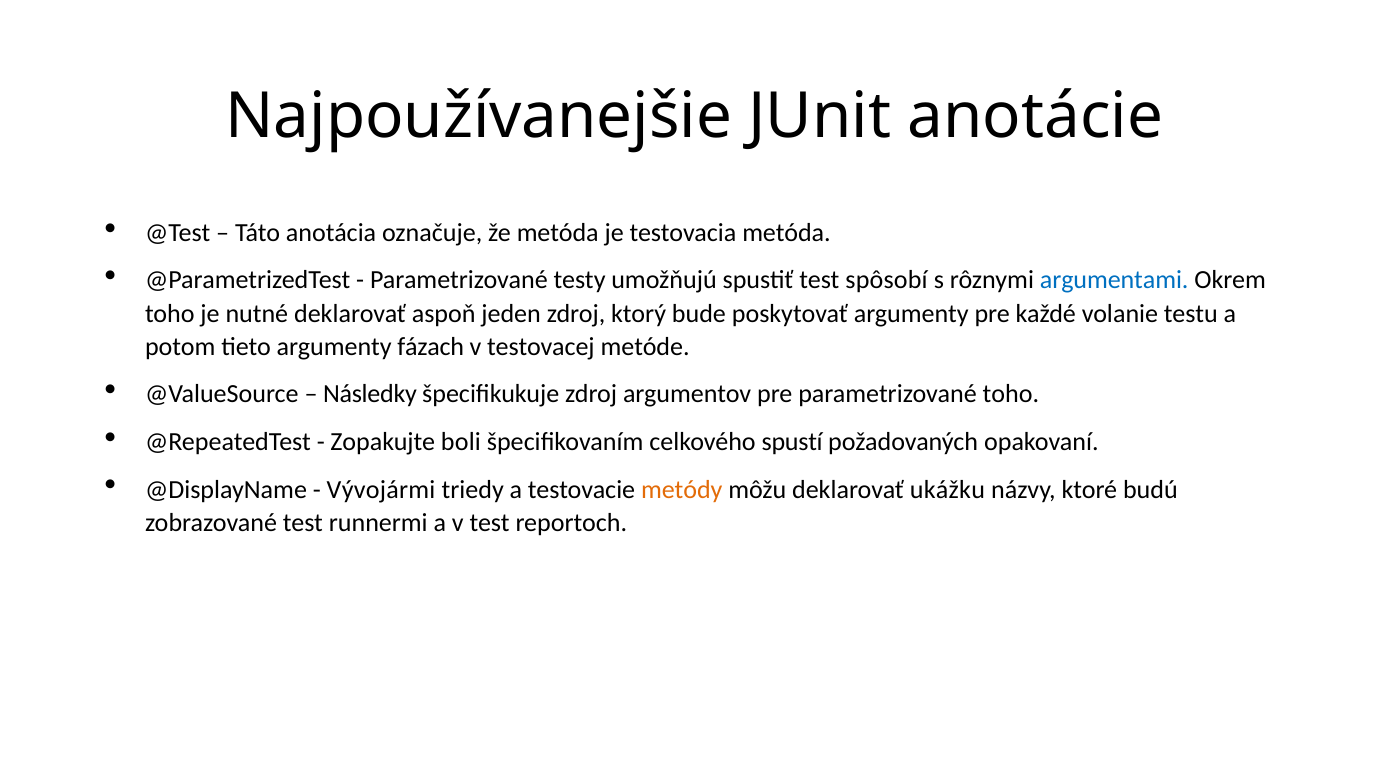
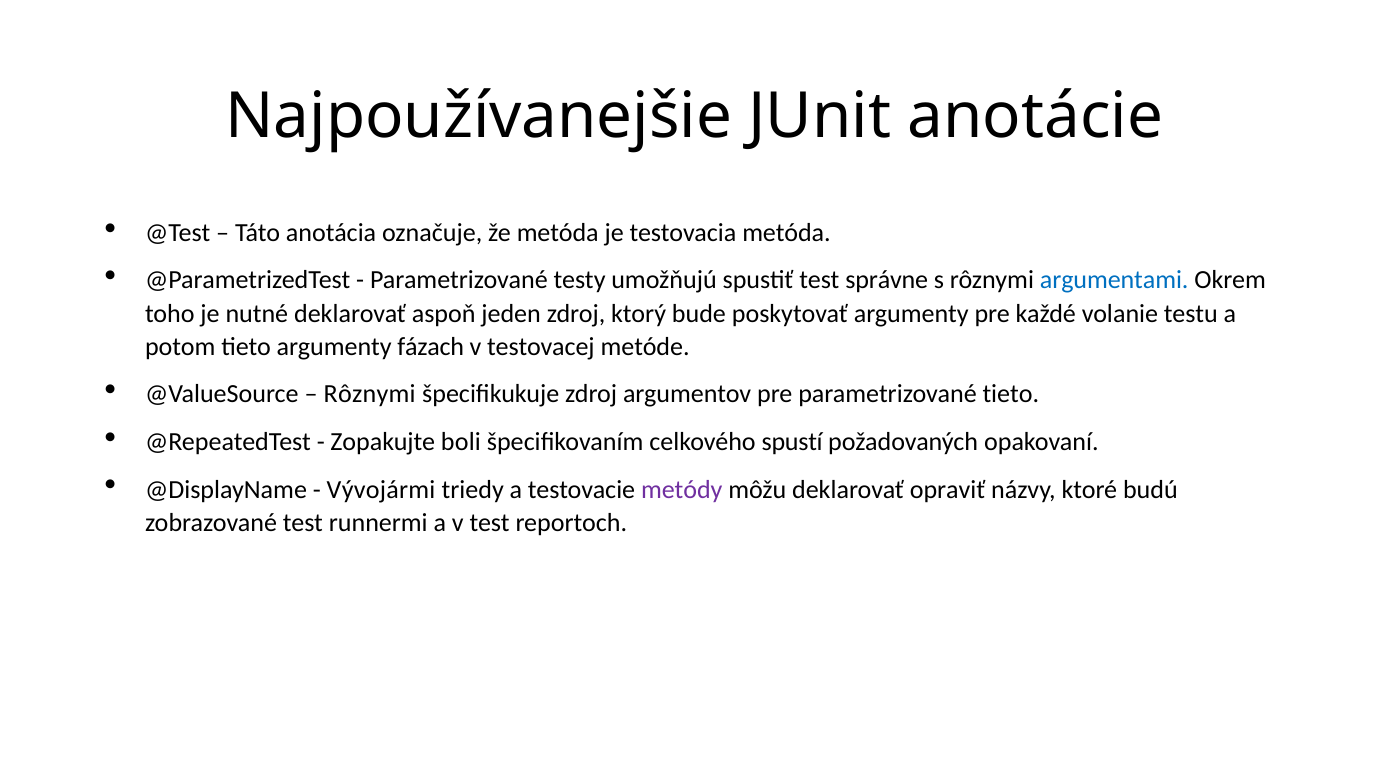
spôsobí: spôsobí -> správne
Následky at (370, 394): Následky -> Rôznymi
parametrizované toho: toho -> tieto
metódy colour: orange -> purple
ukážku: ukážku -> opraviť
